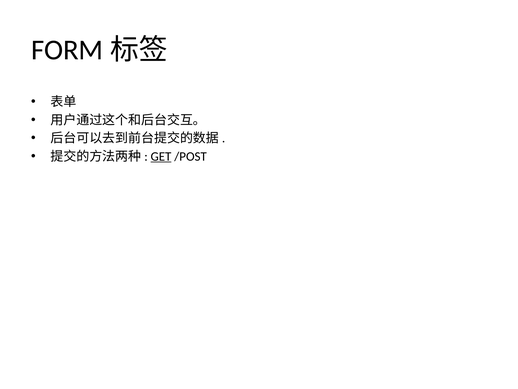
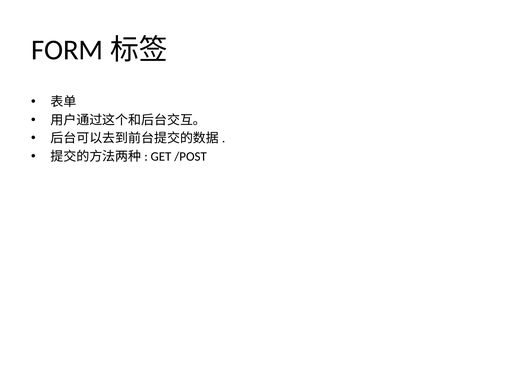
GET underline: present -> none
